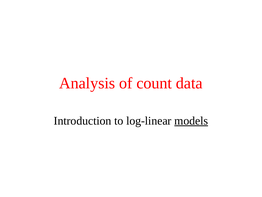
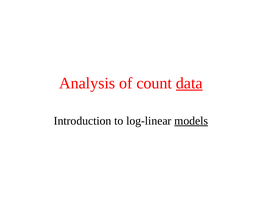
data underline: none -> present
